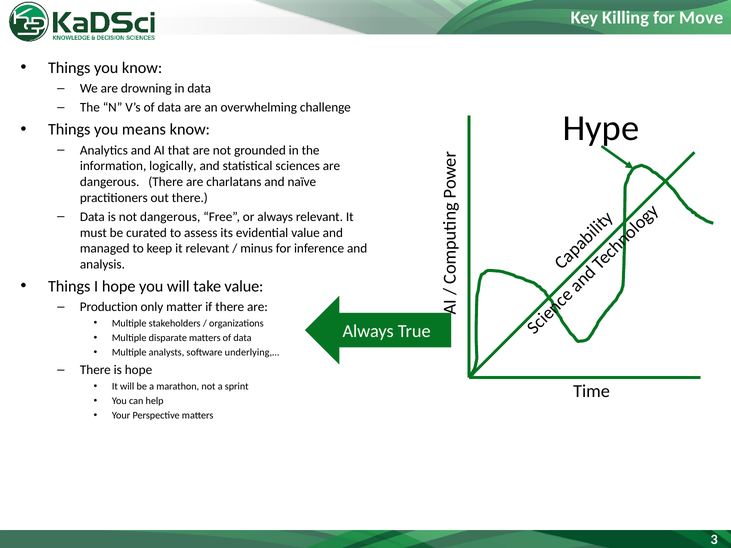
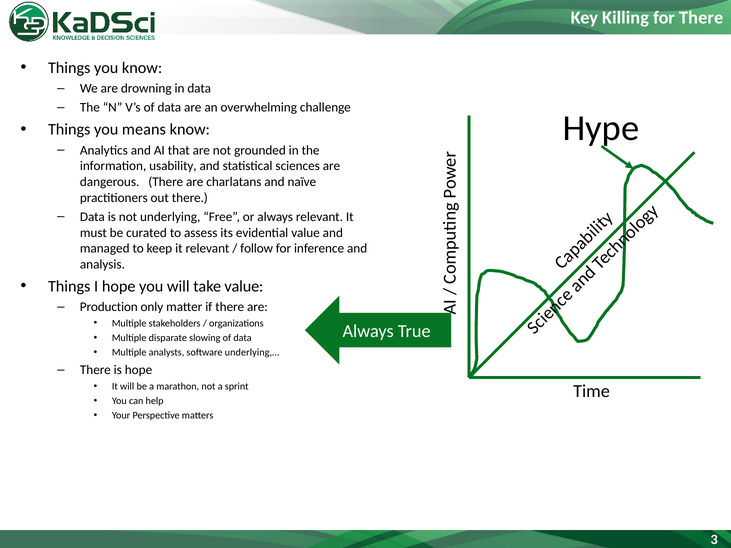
for Move: Move -> There
logically: logically -> usability
not dangerous: dangerous -> underlying
minus: minus -> follow
disparate matters: matters -> slowing
